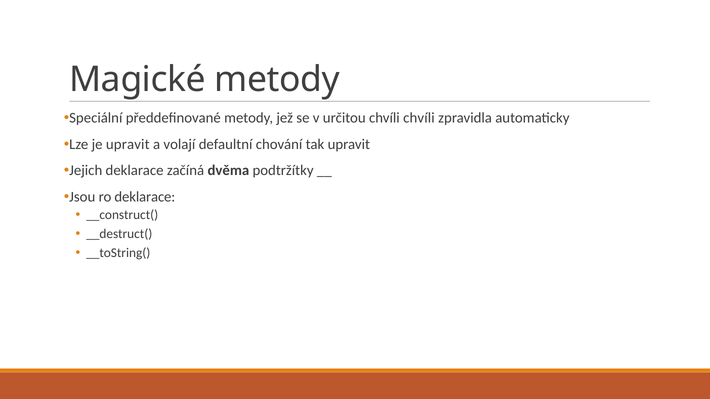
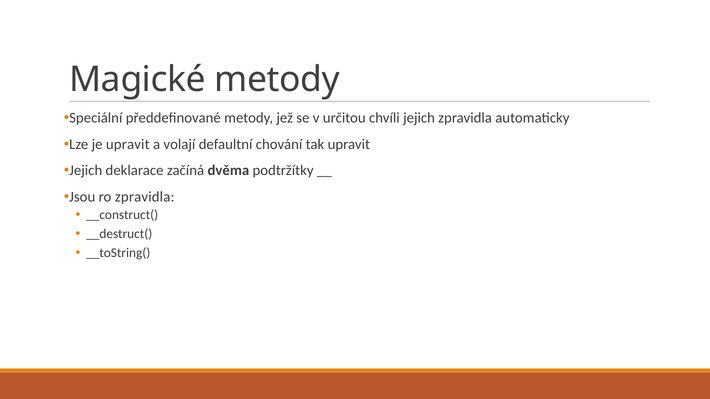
chvíli chvíli: chvíli -> jejich
ro deklarace: deklarace -> zpravidla
